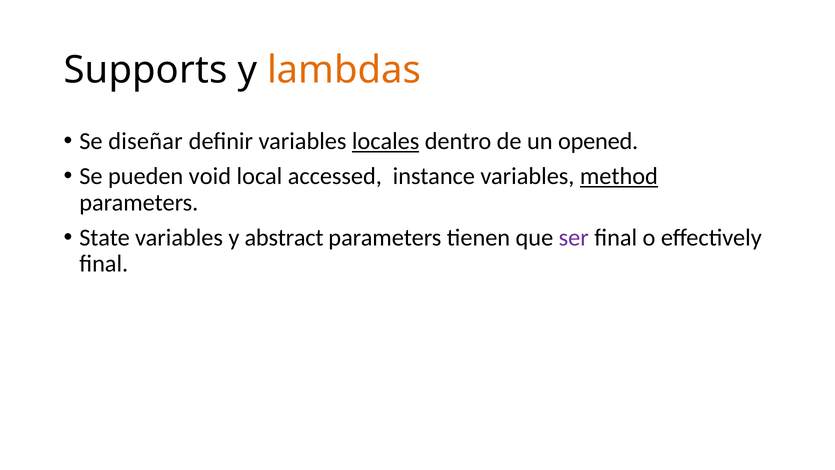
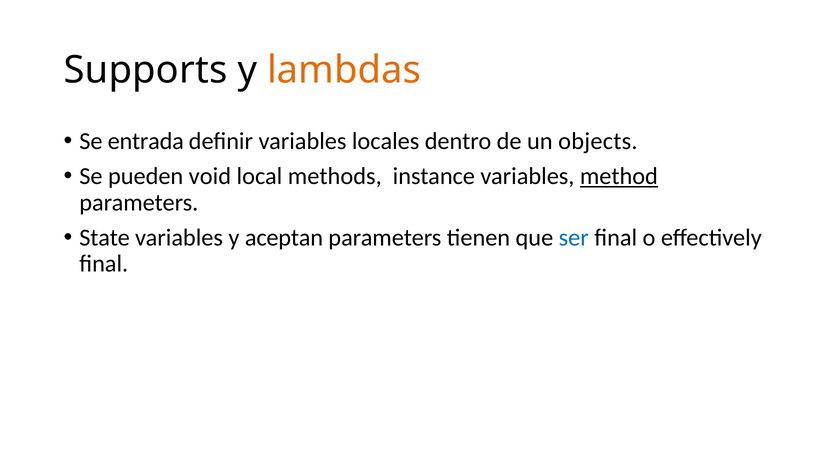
diseñar: diseñar -> entrada
locales underline: present -> none
opened: opened -> objects
accessed: accessed -> methods
abstract: abstract -> aceptan
ser colour: purple -> blue
